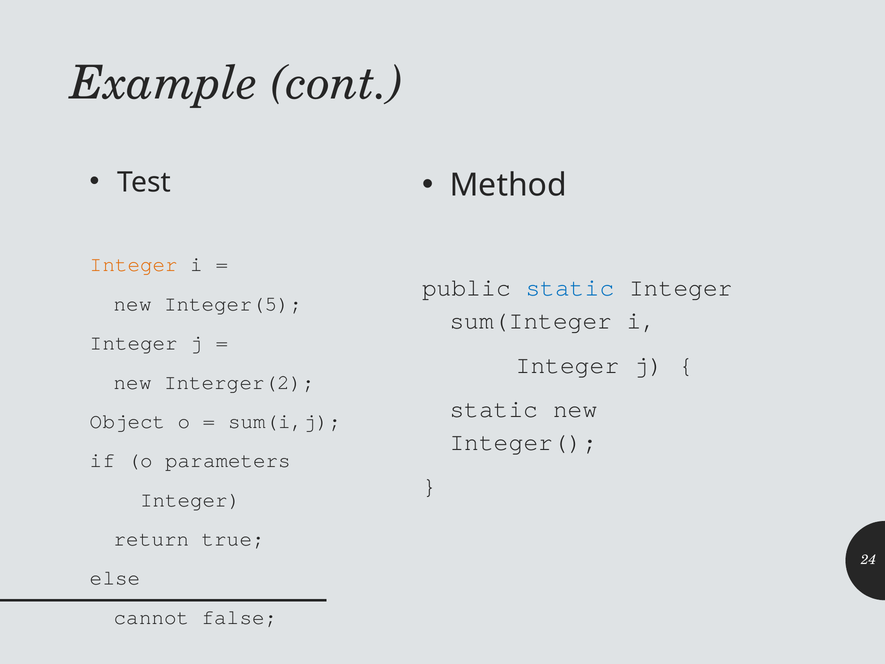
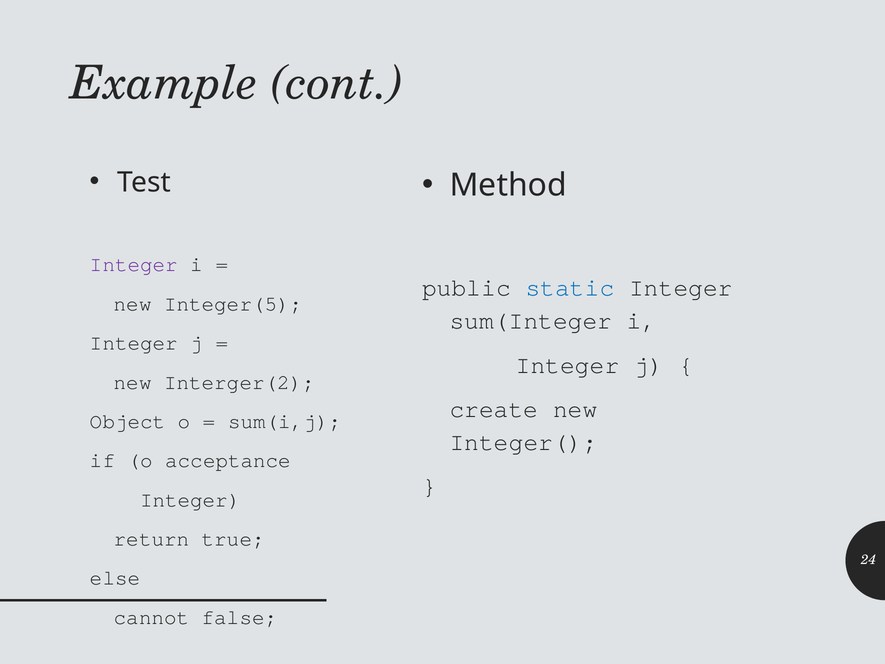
Integer at (134, 264) colour: orange -> purple
static at (494, 409): static -> create
parameters: parameters -> acceptance
